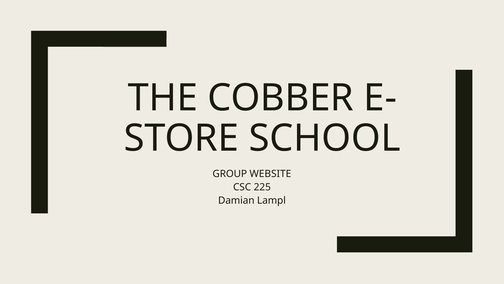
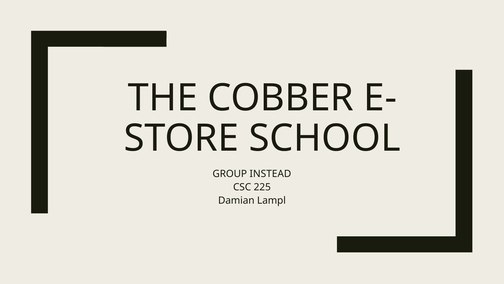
WEBSITE: WEBSITE -> INSTEAD
